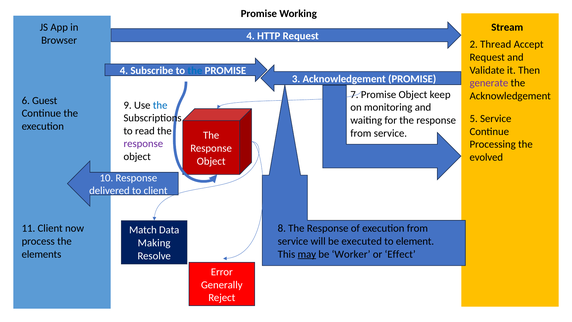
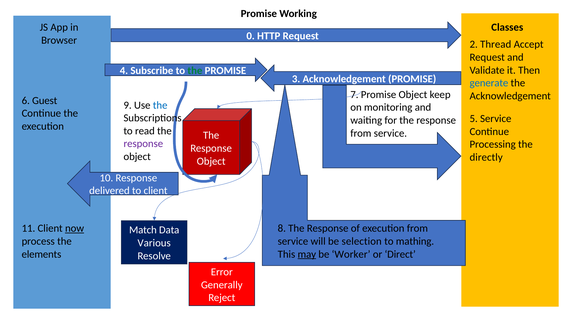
Stream: Stream -> Classes
Browser 4: 4 -> 0
the at (195, 71) colour: blue -> green
generate colour: purple -> blue
evolved: evolved -> directly
now underline: none -> present
executed: executed -> selection
element: element -> mathing
Making: Making -> Various
Effect: Effect -> Direct
